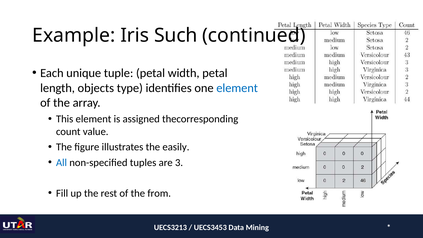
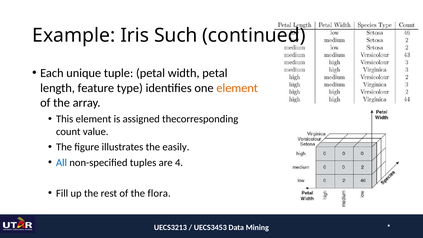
objects: objects -> feature
element at (237, 88) colour: blue -> orange
3: 3 -> 4
from: from -> flora
